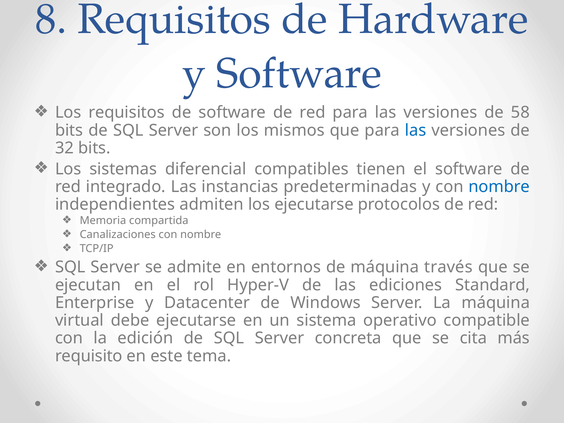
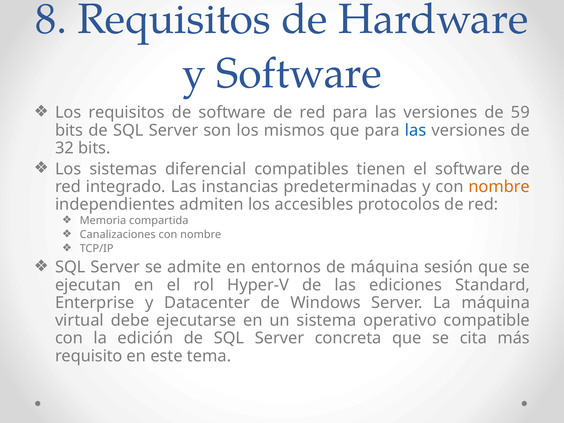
58: 58 -> 59
nombre at (499, 187) colour: blue -> orange
los ejecutarse: ejecutarse -> accesibles
través: través -> sesión
